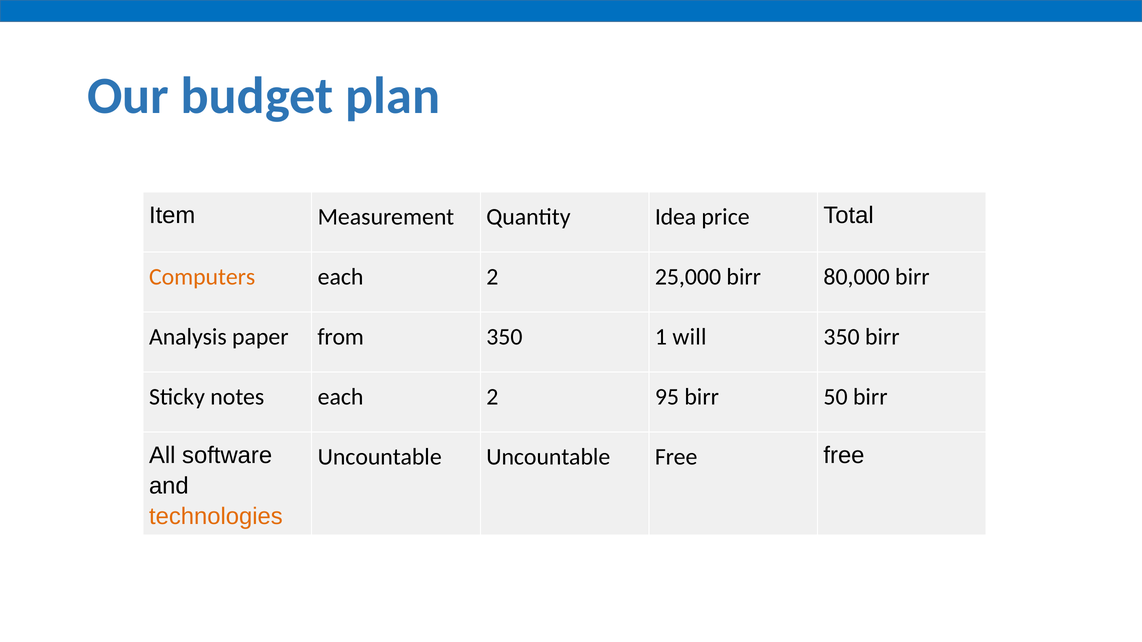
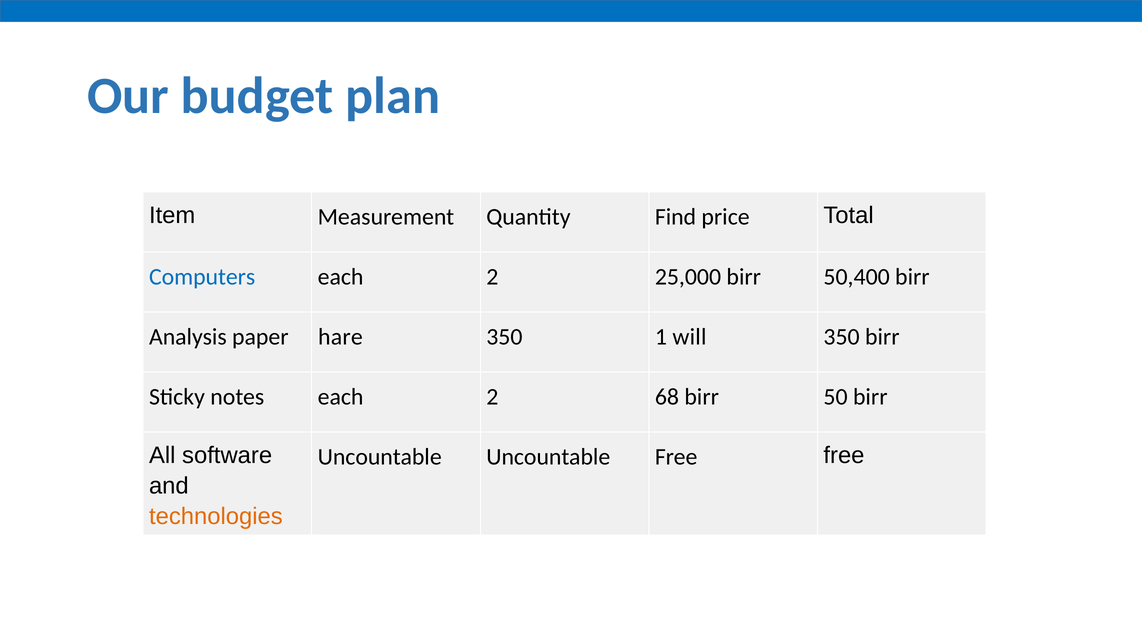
Idea: Idea -> Find
Computers colour: orange -> blue
80,000: 80,000 -> 50,400
from: from -> hare
95: 95 -> 68
